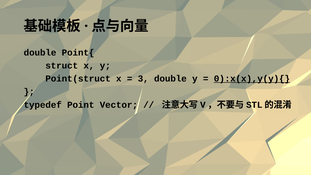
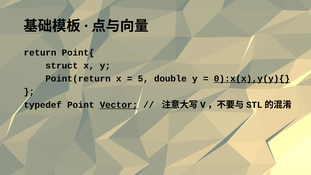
double at (40, 53): double -> return
Point(struct: Point(struct -> Point(return
3: 3 -> 5
Vector underline: none -> present
